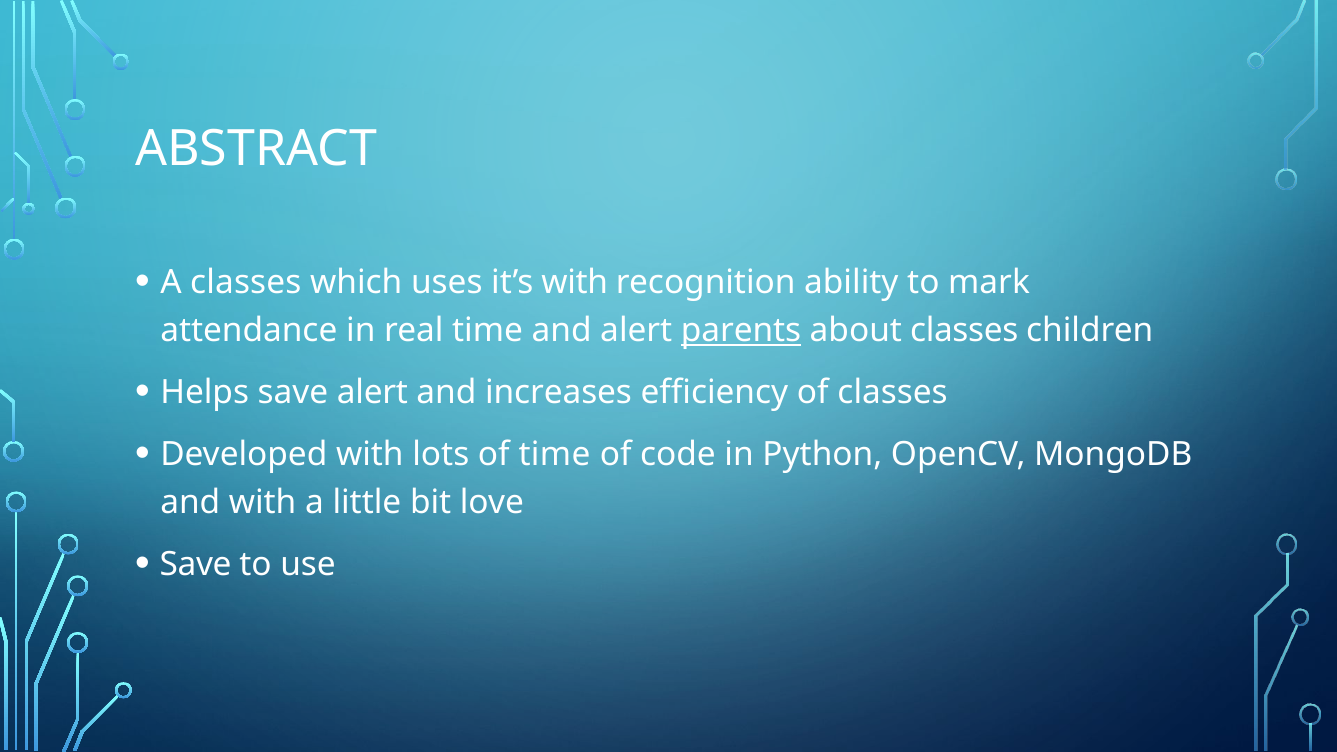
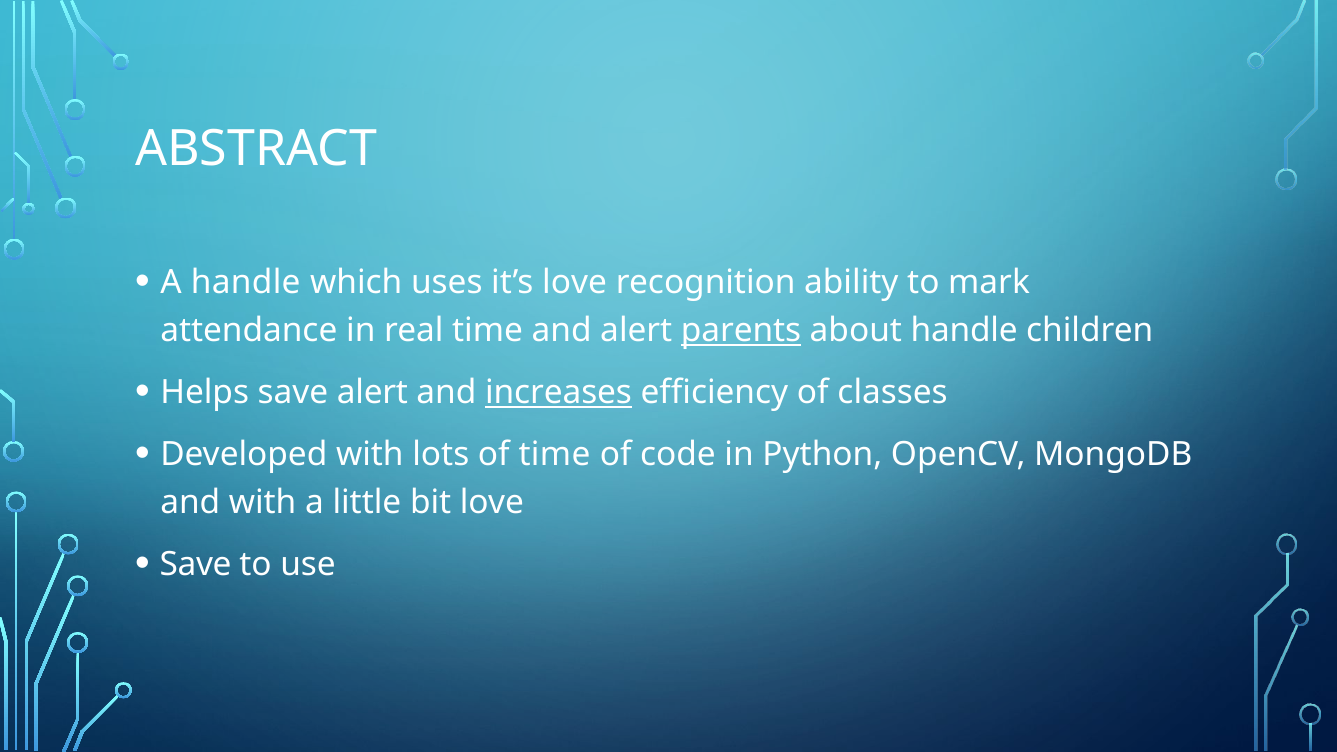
A classes: classes -> handle
it’s with: with -> love
about classes: classes -> handle
increases underline: none -> present
